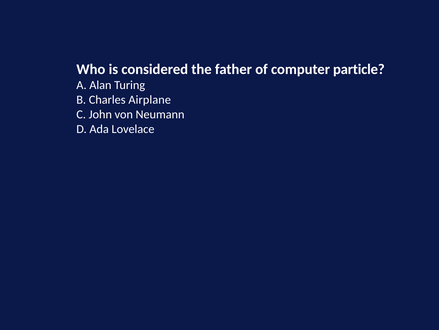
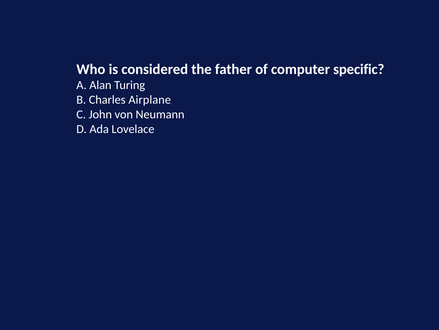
particle: particle -> specific
